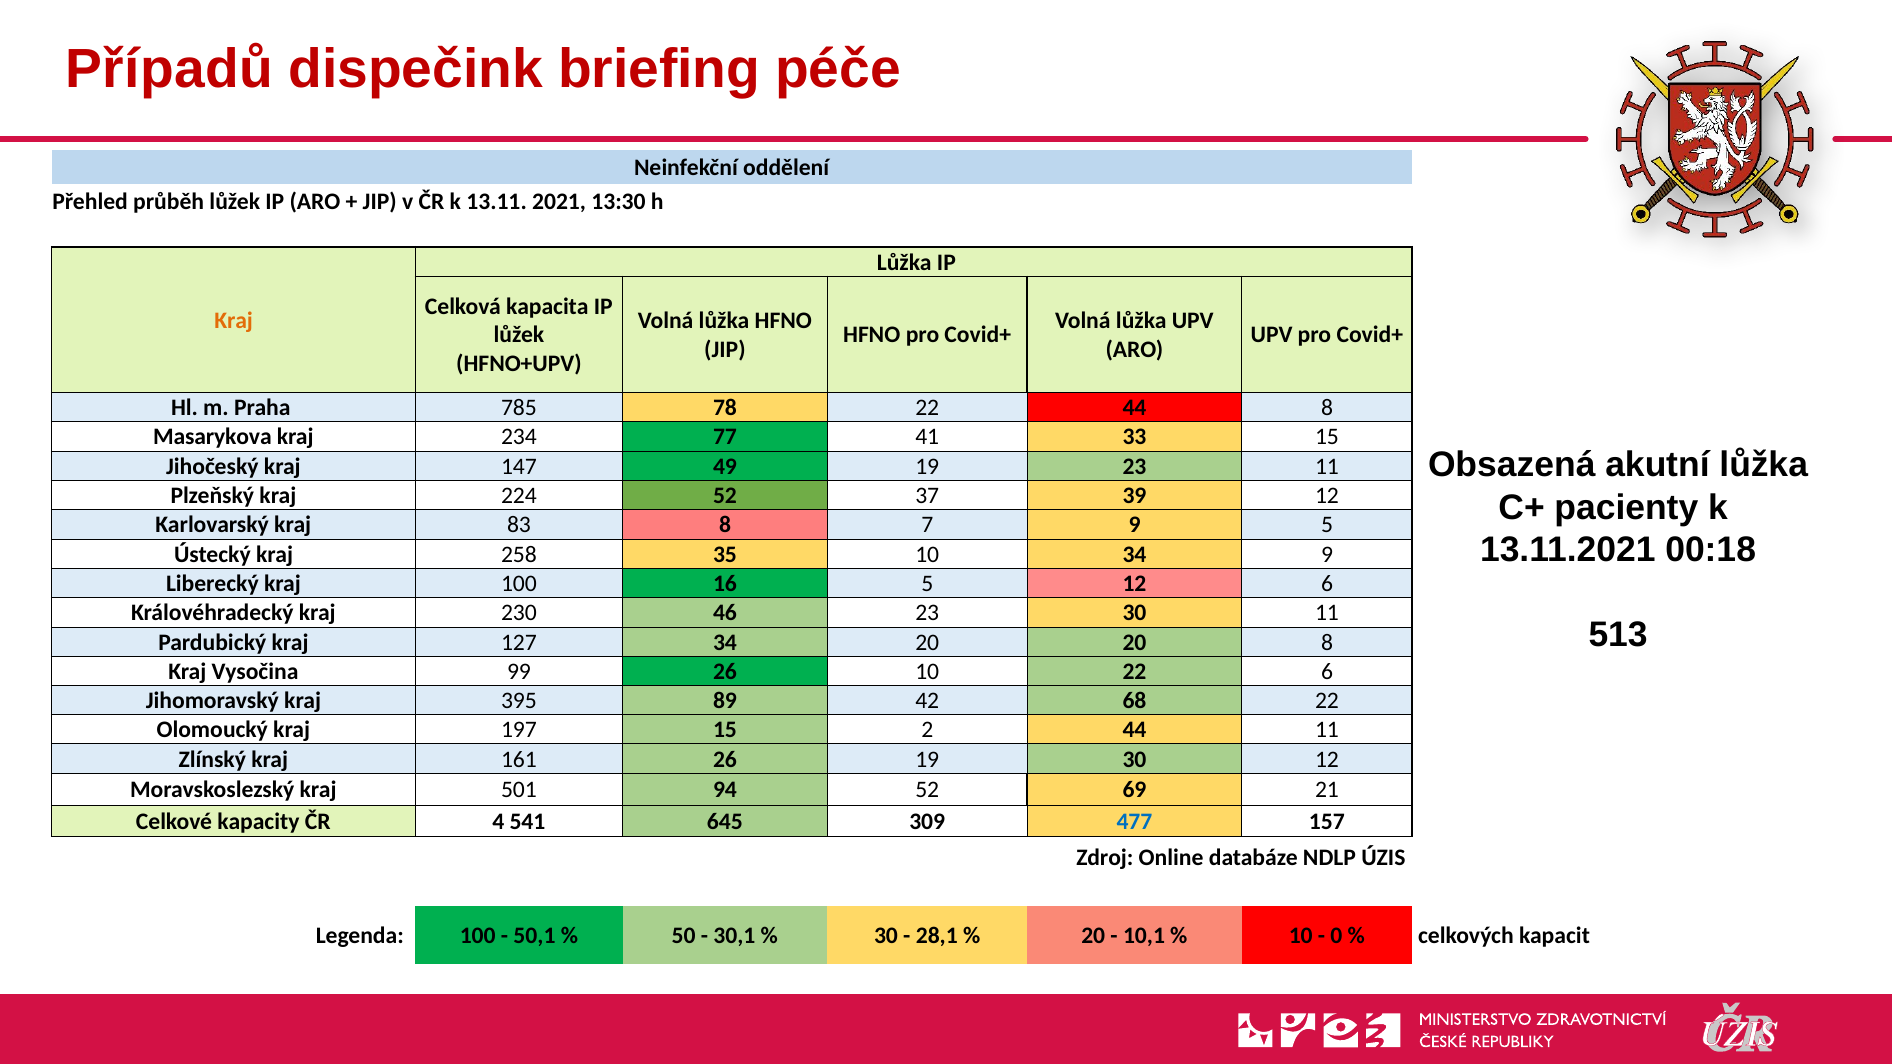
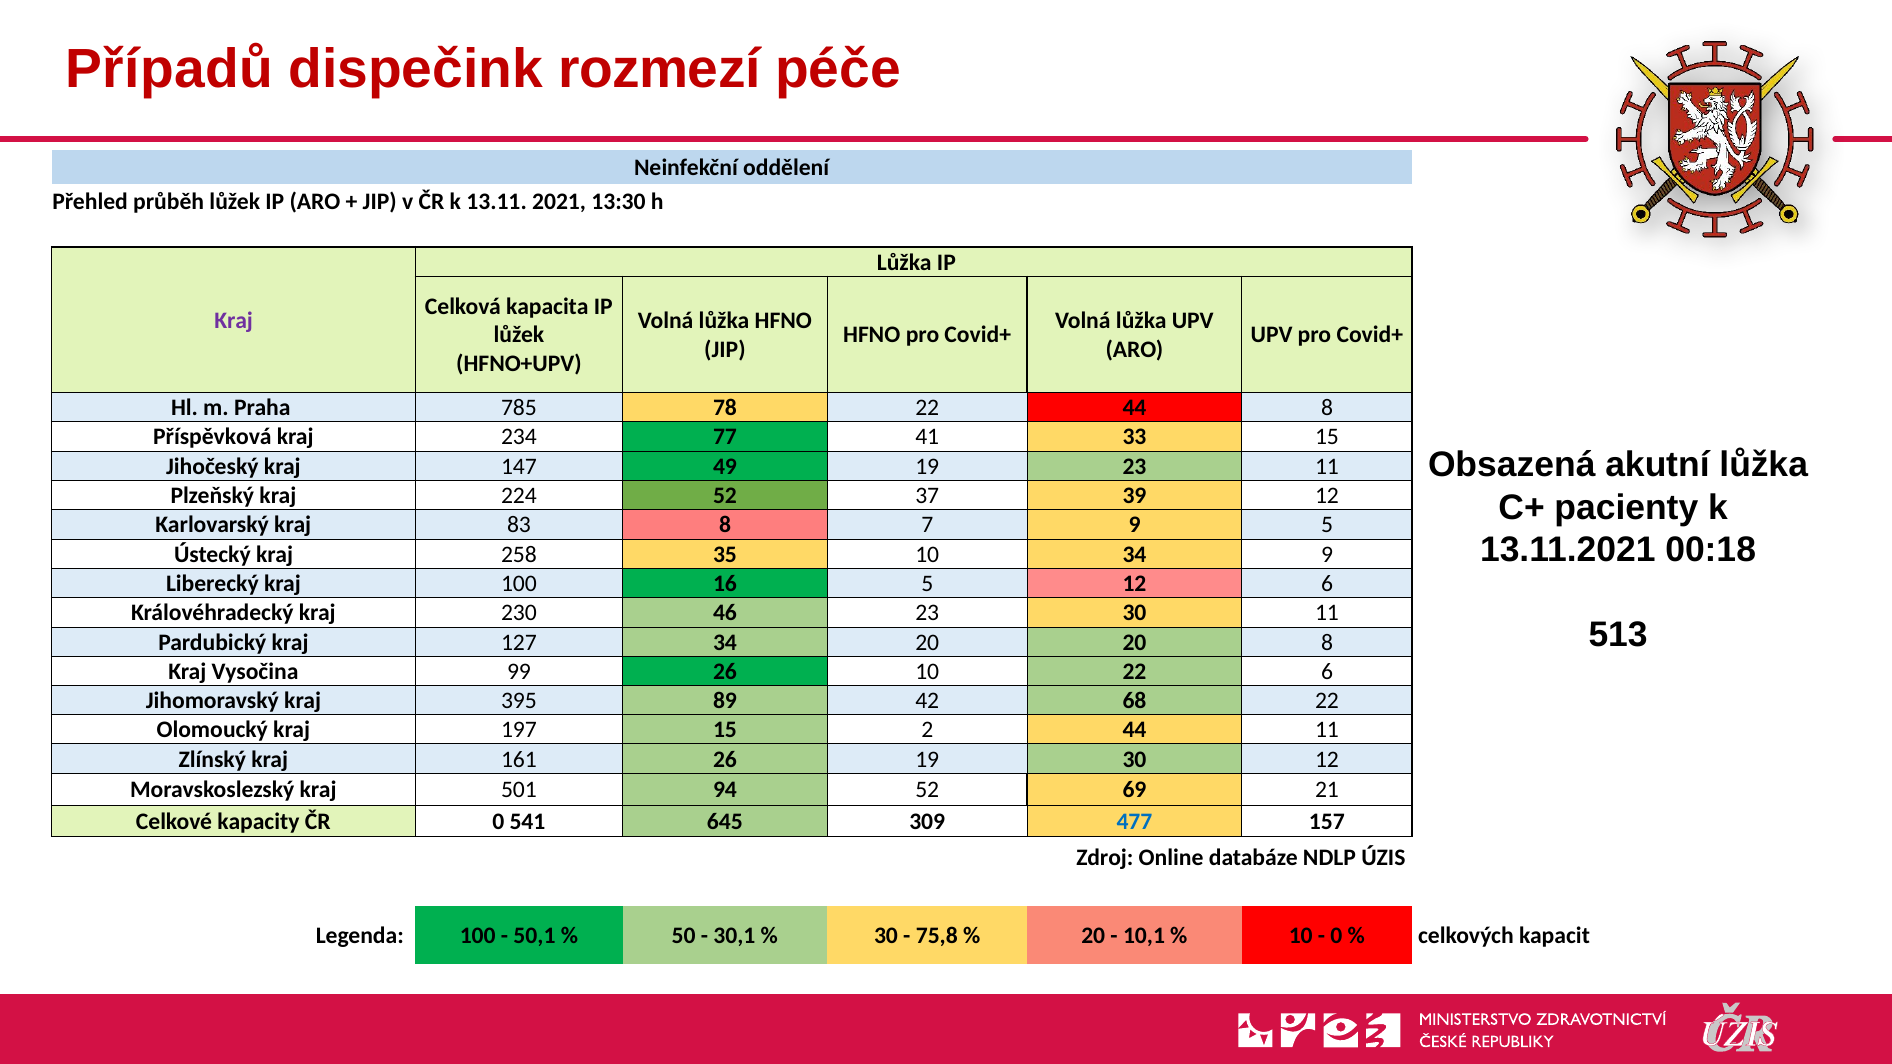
briefing: briefing -> rozmezí
Kraj at (234, 320) colour: orange -> purple
Masarykova: Masarykova -> Příspěvková
ČR 4: 4 -> 0
28,1: 28,1 -> 75,8
